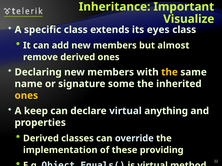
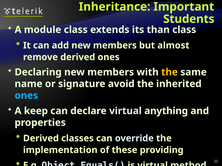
Visualize: Visualize -> Students
specific: specific -> module
eyes: eyes -> than
some: some -> avoid
ones at (26, 96) colour: yellow -> light blue
